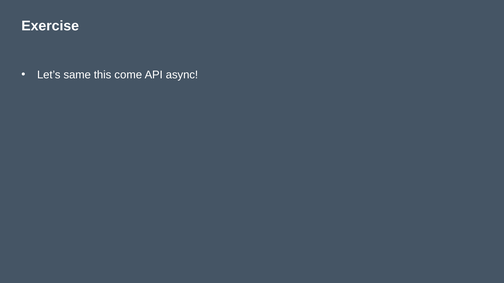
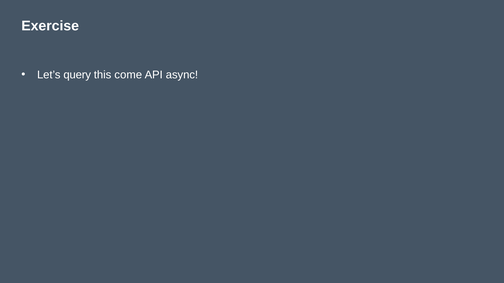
same: same -> query
